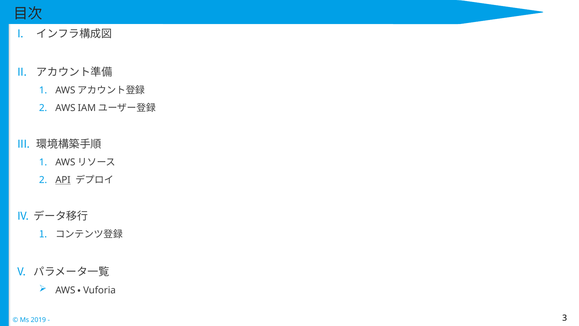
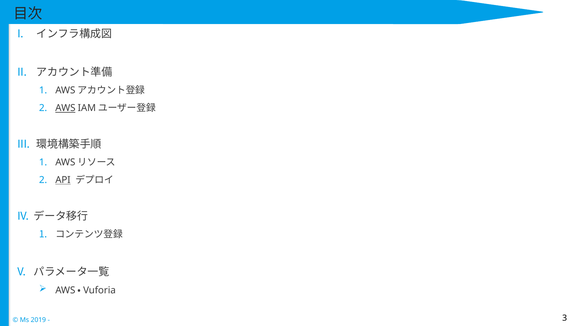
AWS underline: none -> present
